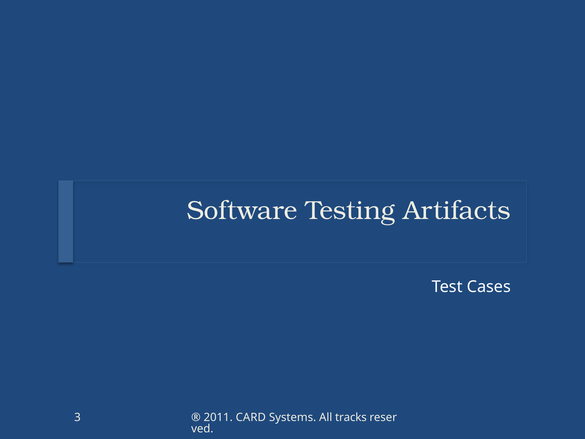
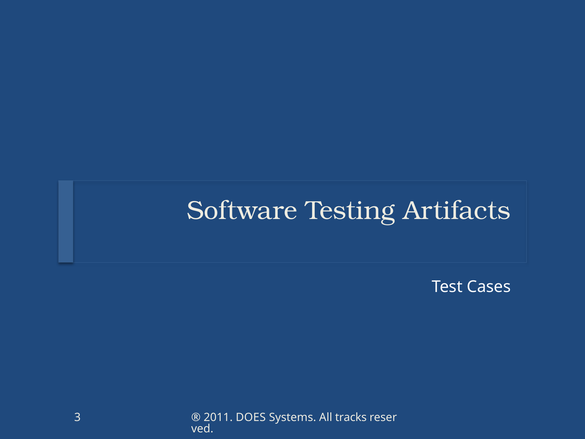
CARD: CARD -> DOES
